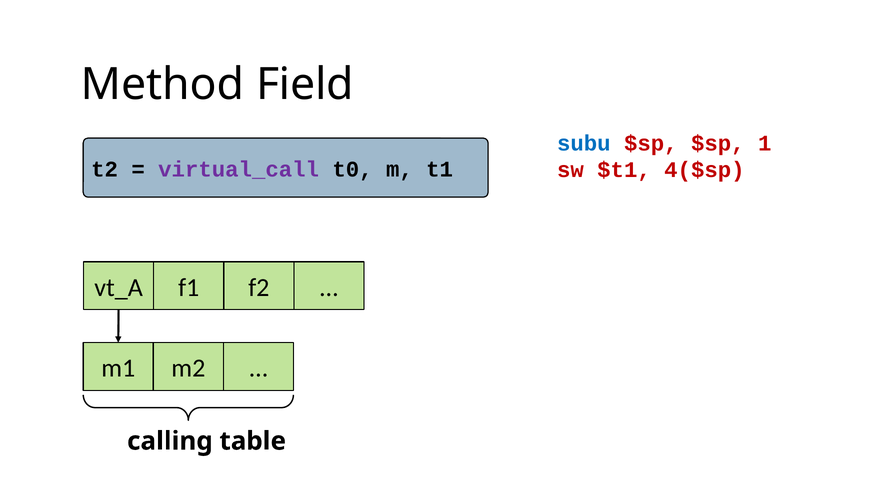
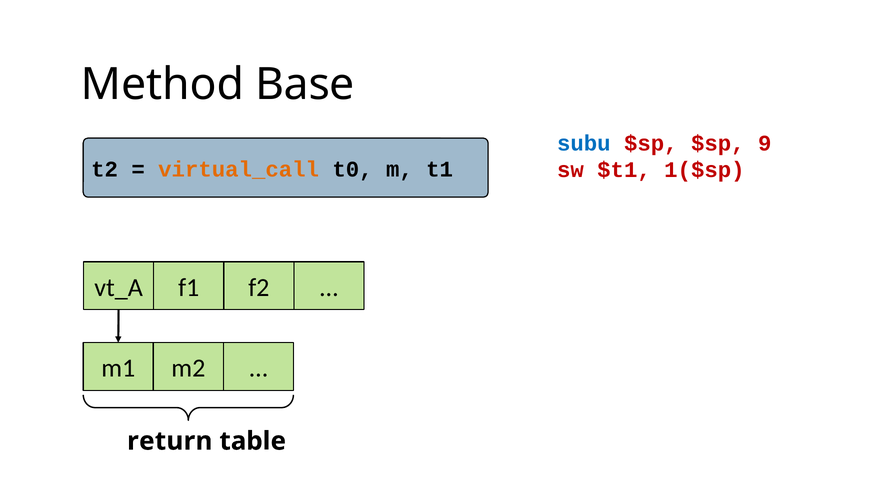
Field: Field -> Base
1: 1 -> 9
virtual_call colour: purple -> orange
4($sp: 4($sp -> 1($sp
calling: calling -> return
